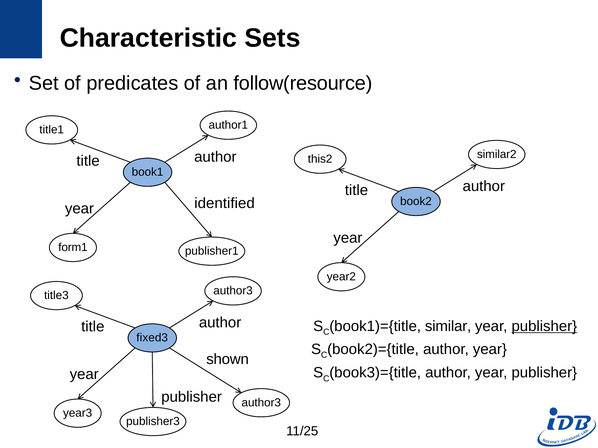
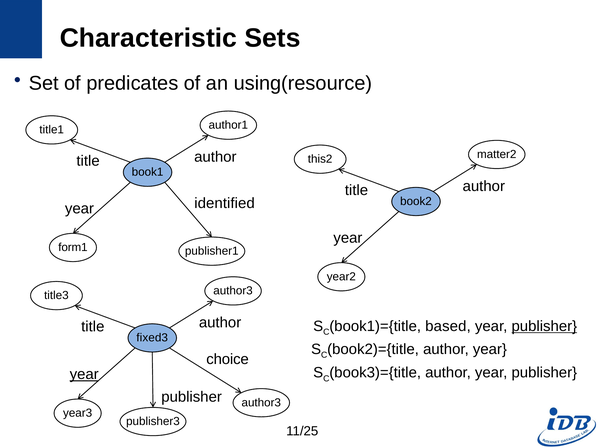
follow(resource: follow(resource -> using(resource
similar2: similar2 -> matter2
similar: similar -> based
shown: shown -> choice
year at (84, 375) underline: none -> present
